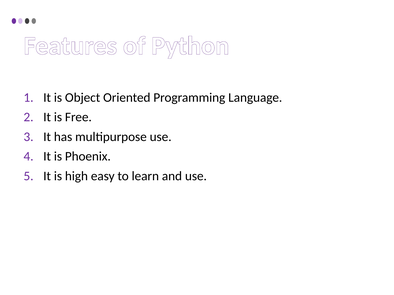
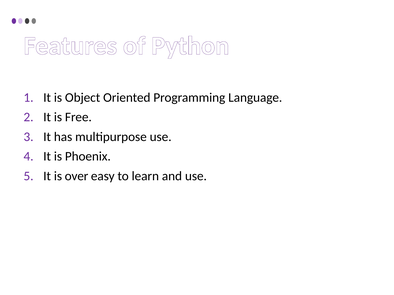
high: high -> over
